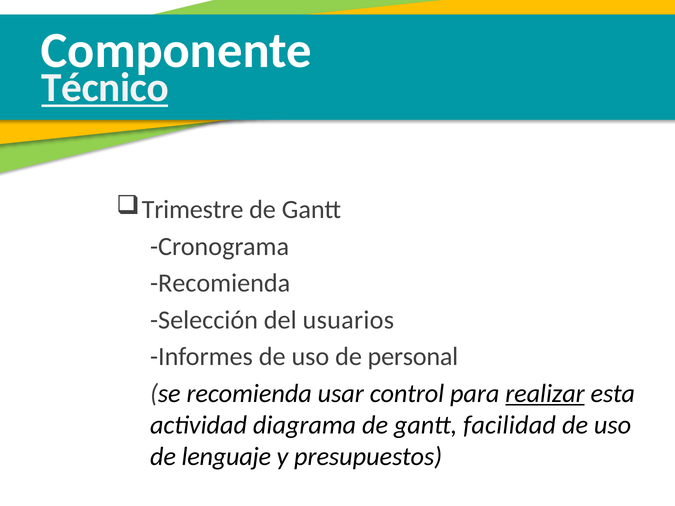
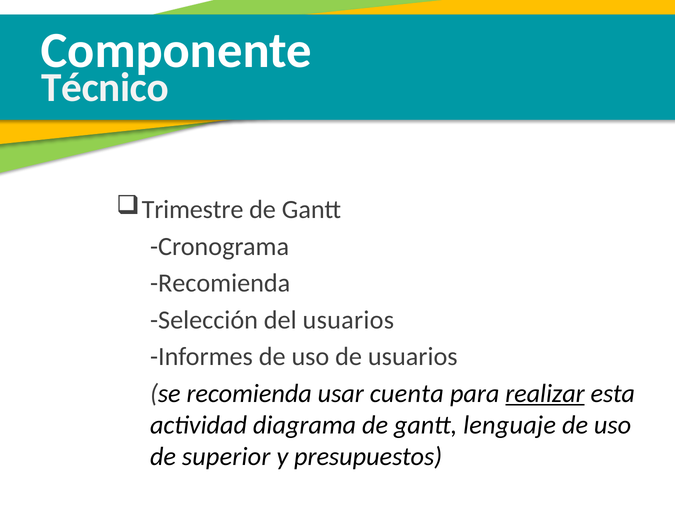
Técnico underline: present -> none
de personal: personal -> usuarios
control: control -> cuenta
facilidad: facilidad -> lenguaje
lenguaje: lenguaje -> superior
